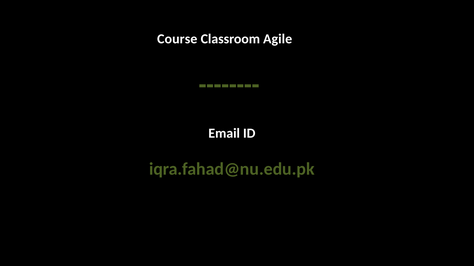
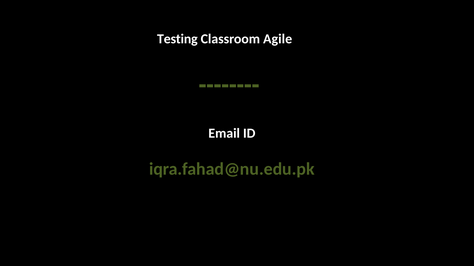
Course: Course -> Testing
